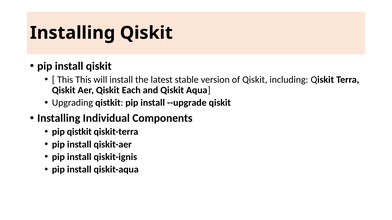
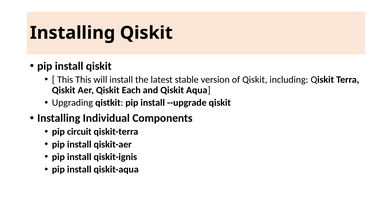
pip qistkit: qistkit -> circuit
